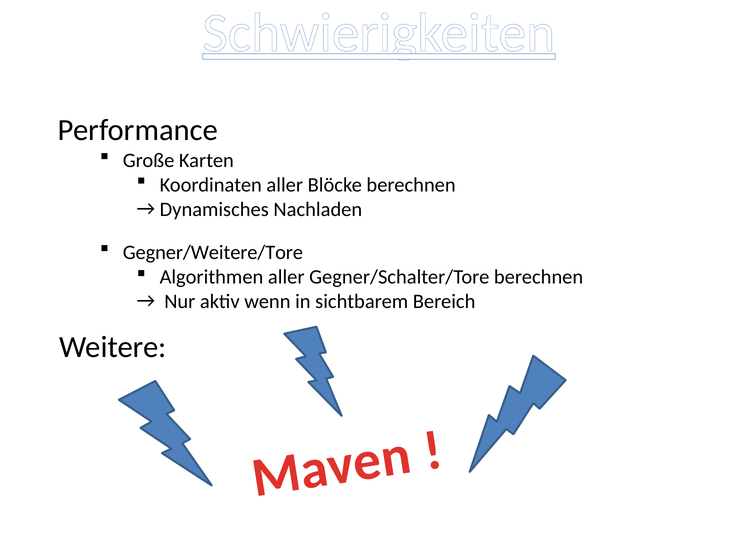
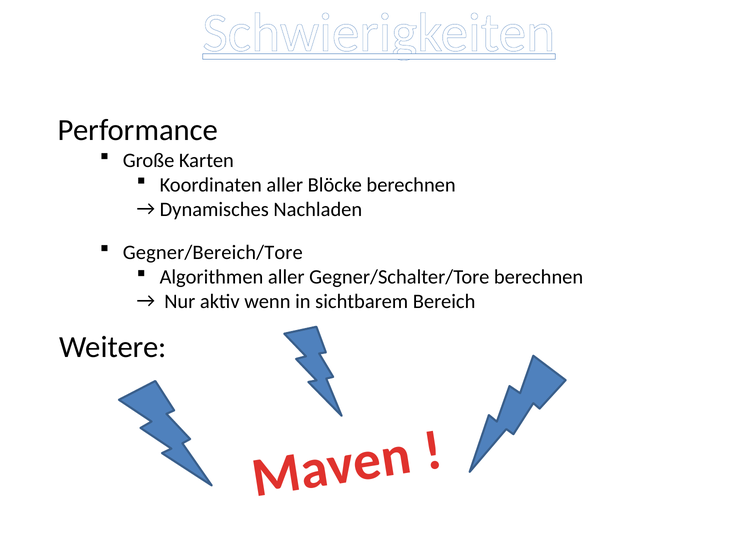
Gegner/Weitere/Tore: Gegner/Weitere/Tore -> Gegner/Bereich/Tore
